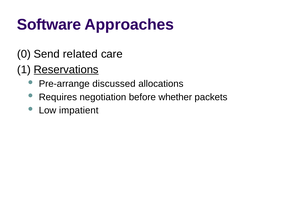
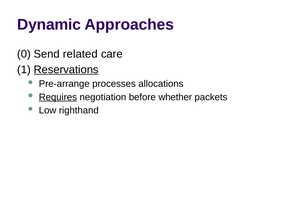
Software: Software -> Dynamic
discussed: discussed -> processes
Requires underline: none -> present
impatient: impatient -> righthand
